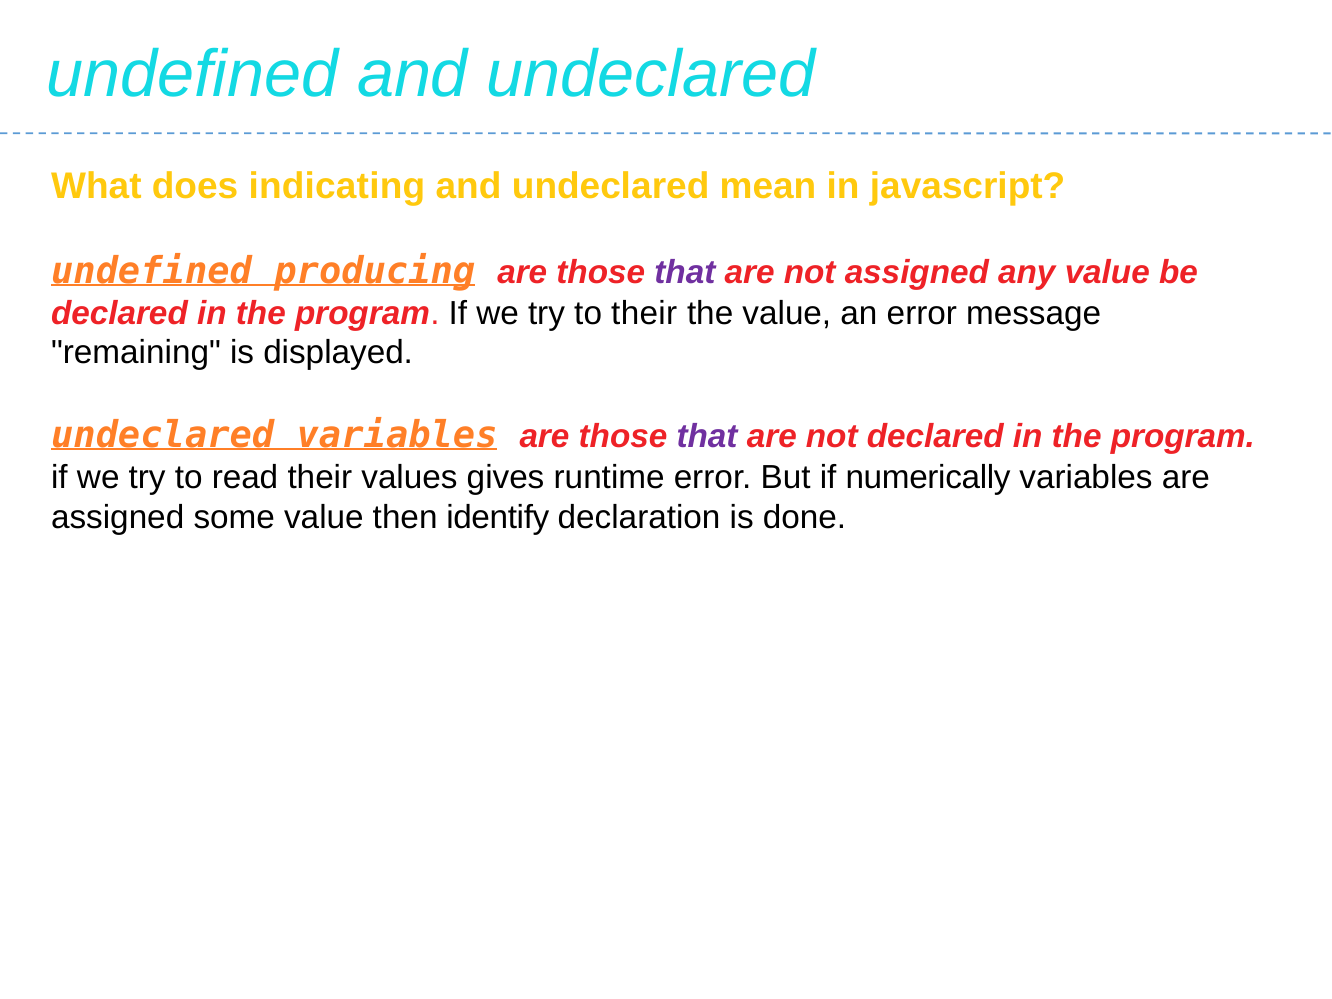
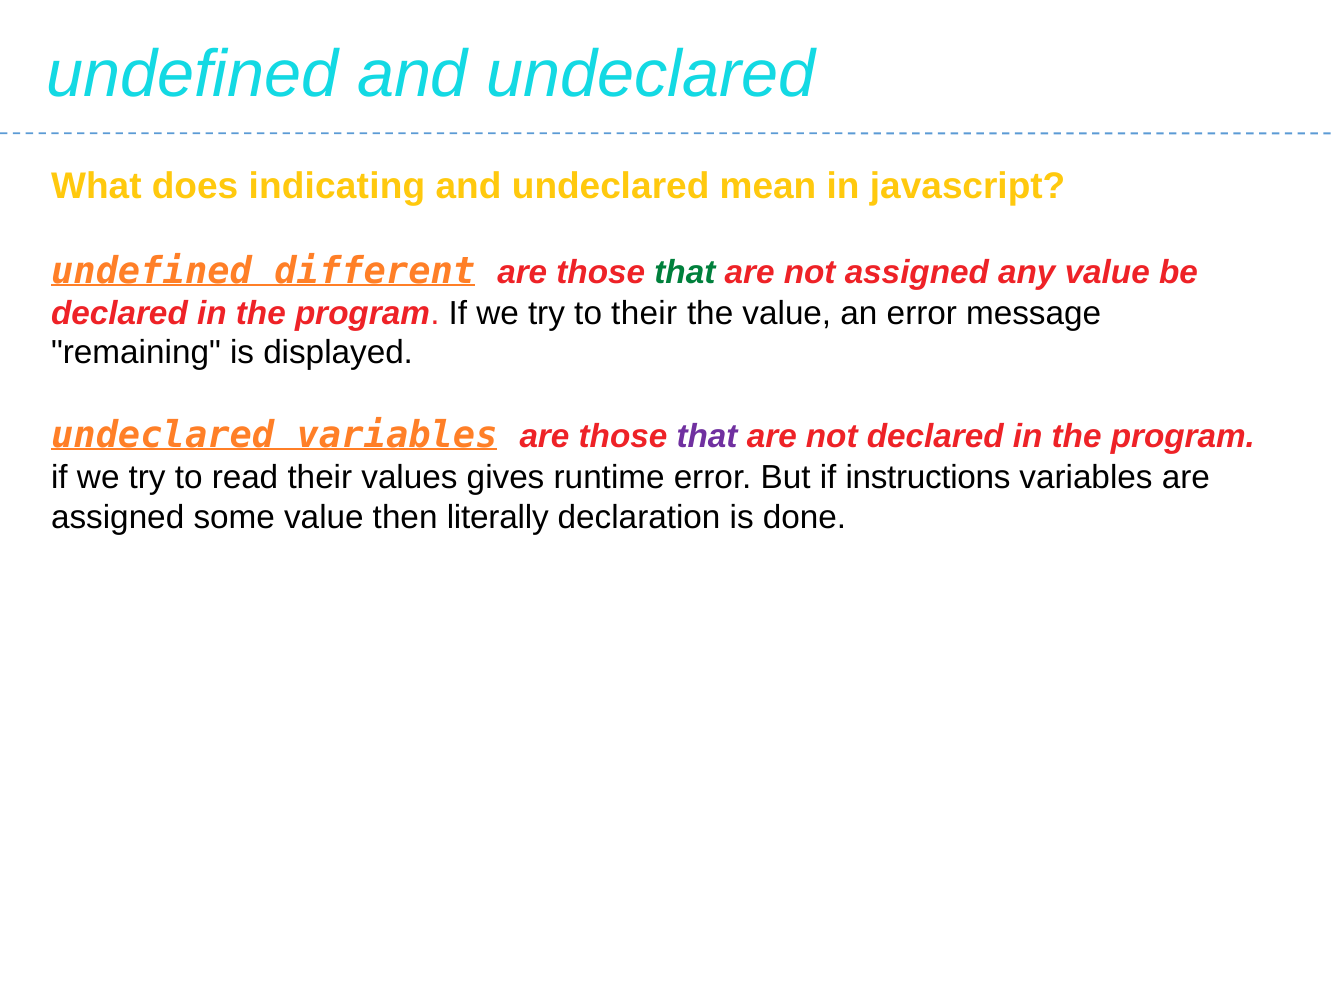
producing: producing -> different
that at (685, 272) colour: purple -> green
numerically: numerically -> instructions
identify: identify -> literally
